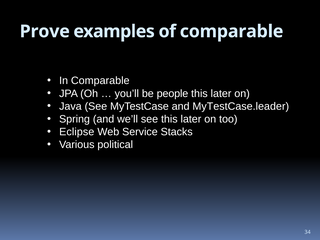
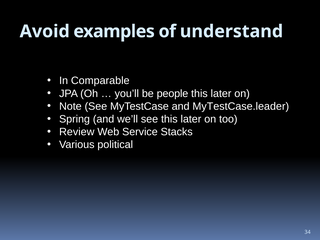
Prove: Prove -> Avoid
of comparable: comparable -> understand
Java: Java -> Note
Eclipse: Eclipse -> Review
